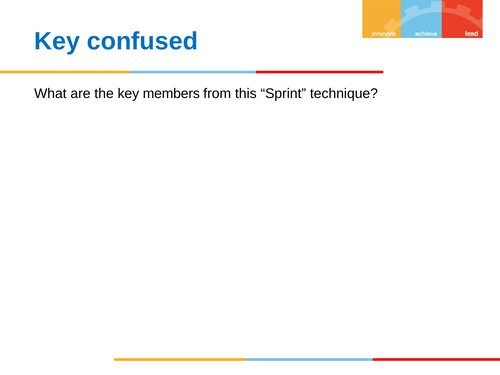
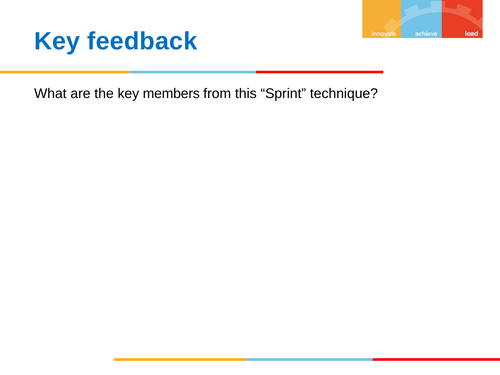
confused: confused -> feedback
